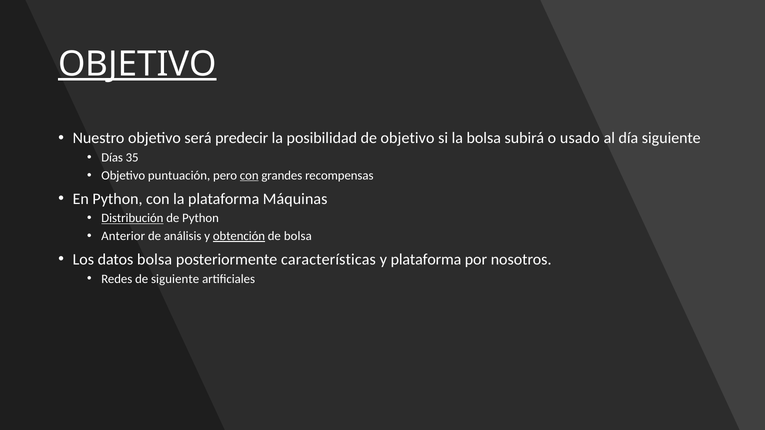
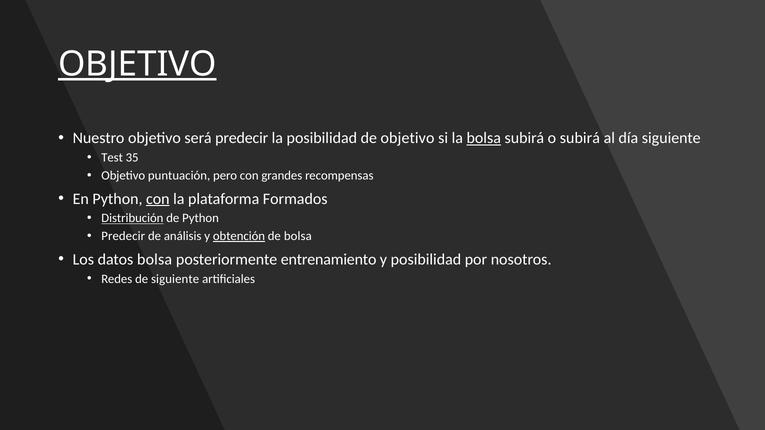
bolsa at (484, 138) underline: none -> present
o usado: usado -> subirá
Días: Días -> Test
con at (249, 175) underline: present -> none
con at (158, 199) underline: none -> present
Máquinas: Máquinas -> Formados
Anterior at (123, 236): Anterior -> Predecir
características: características -> entrenamiento
y plataforma: plataforma -> posibilidad
